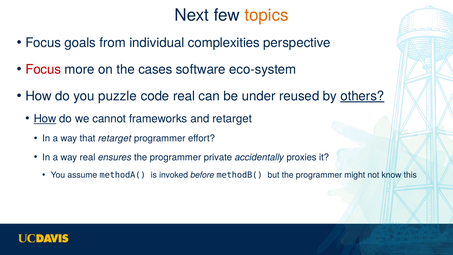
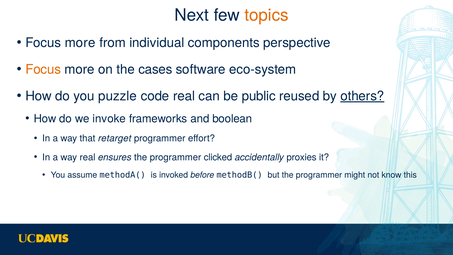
goals at (80, 43): goals -> more
complexities: complexities -> components
Focus at (43, 69) colour: red -> orange
under: under -> public
How at (45, 119) underline: present -> none
cannot: cannot -> invoke
and retarget: retarget -> boolean
private: private -> clicked
